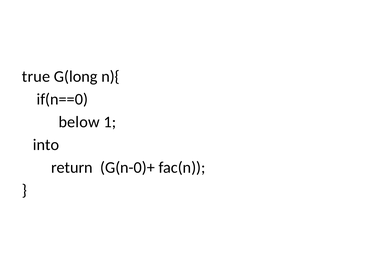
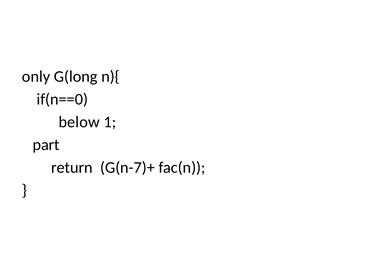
true: true -> only
into: into -> part
G(n-0)+: G(n-0)+ -> G(n-7)+
